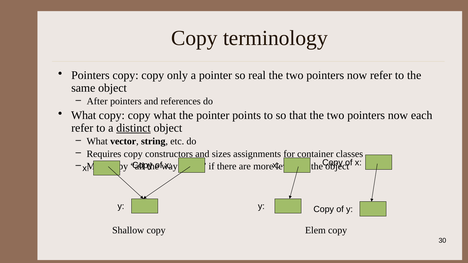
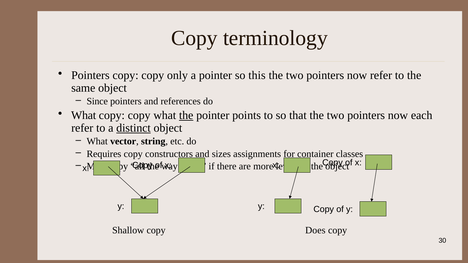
real: real -> this
After: After -> Since
the at (186, 115) underline: none -> present
Elem: Elem -> Does
